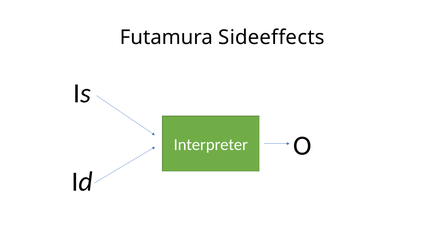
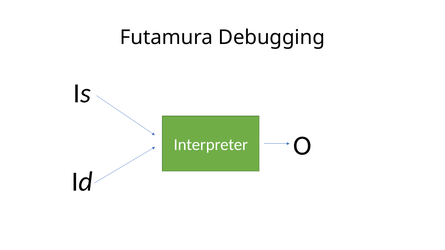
Sideeffects: Sideeffects -> Debugging
